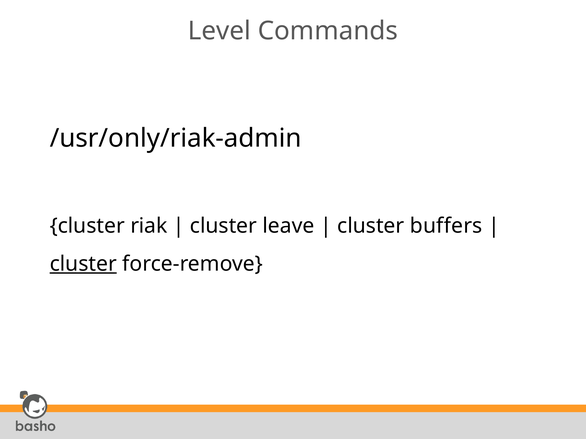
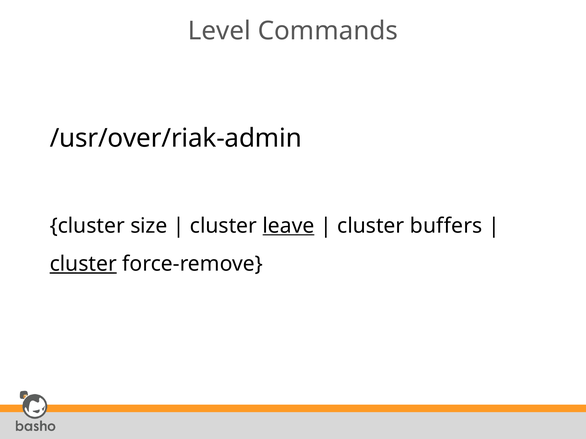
/usr/only/riak-admin: /usr/only/riak-admin -> /usr/over/riak-admin
riak: riak -> size
leave underline: none -> present
